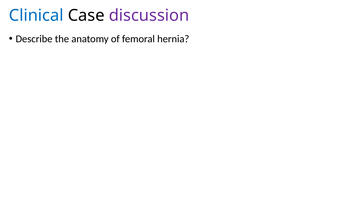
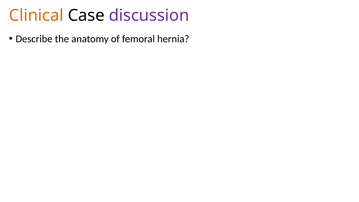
Clinical colour: blue -> orange
